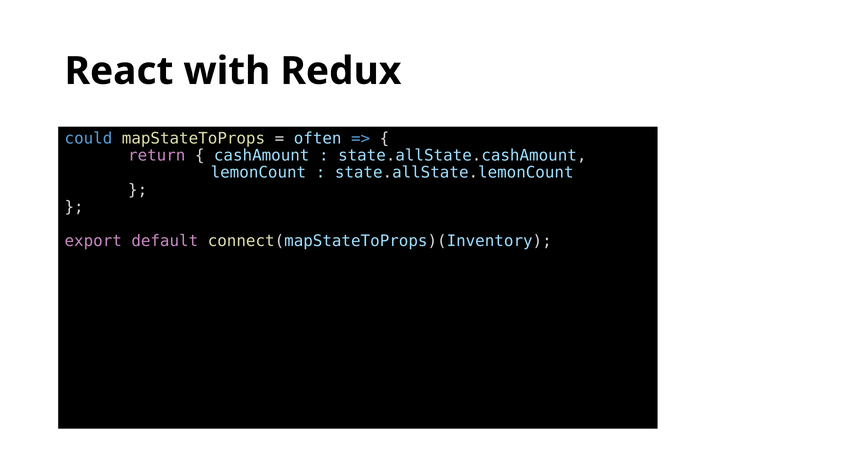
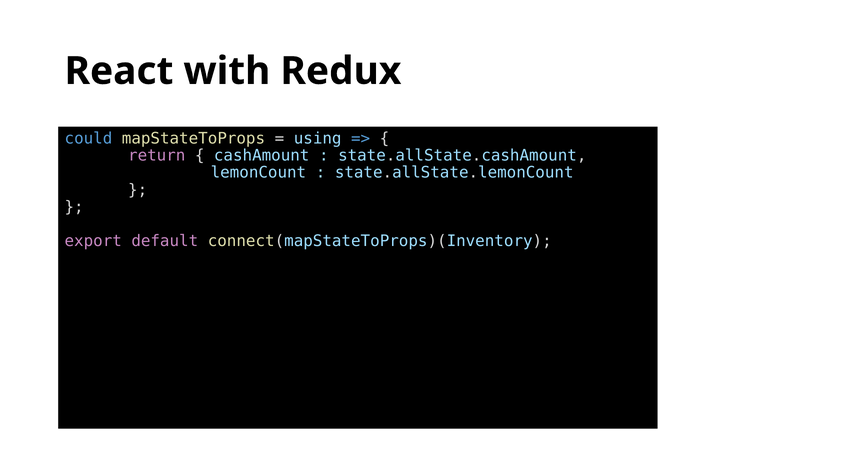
often: often -> using
